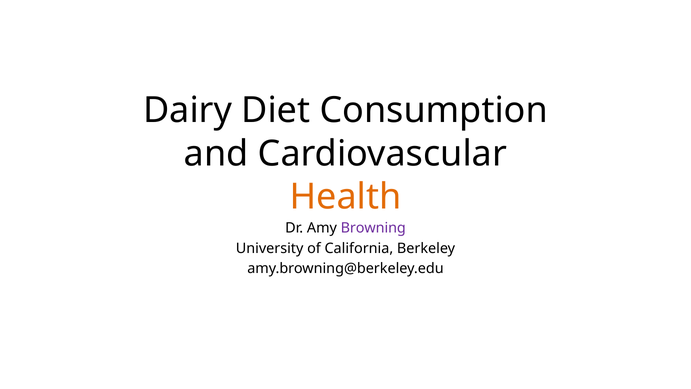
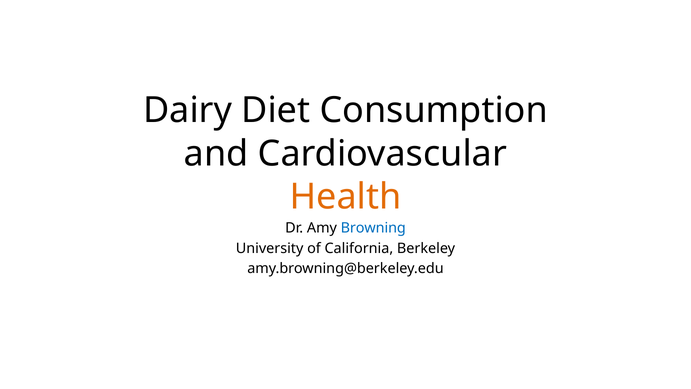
Browning colour: purple -> blue
